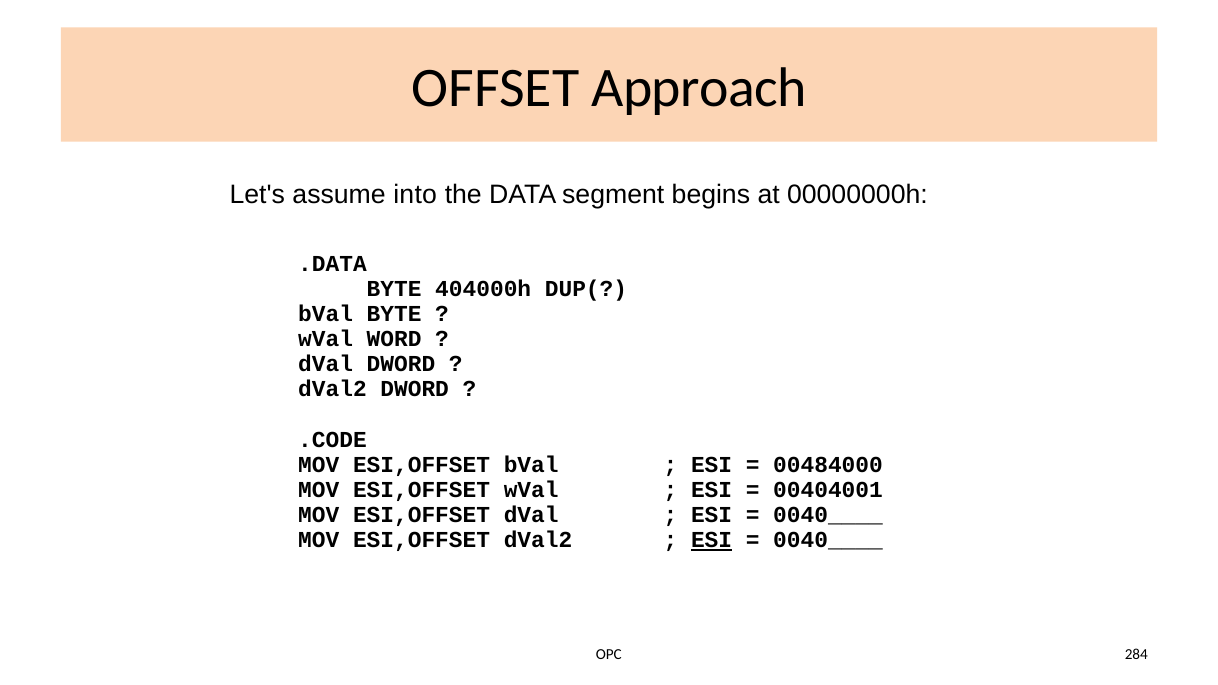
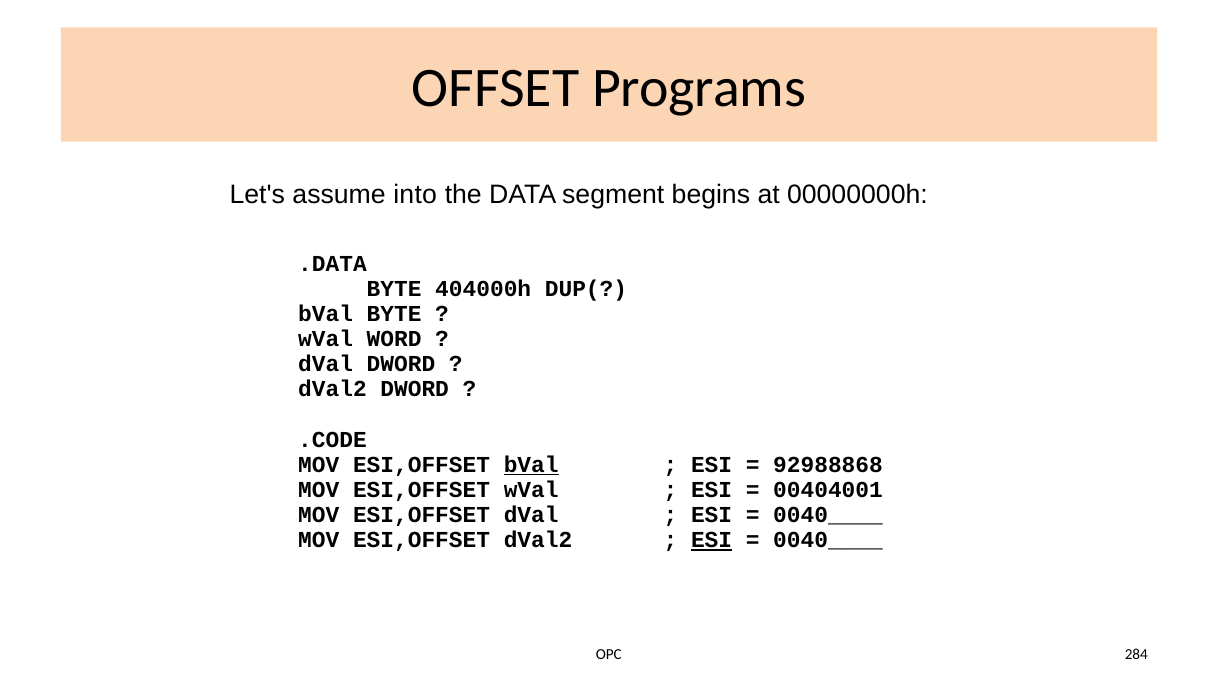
Approach: Approach -> Programs
bVal at (531, 465) underline: none -> present
00484000: 00484000 -> 92988868
